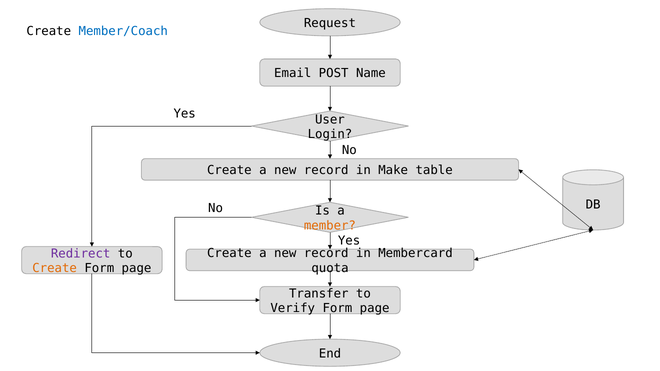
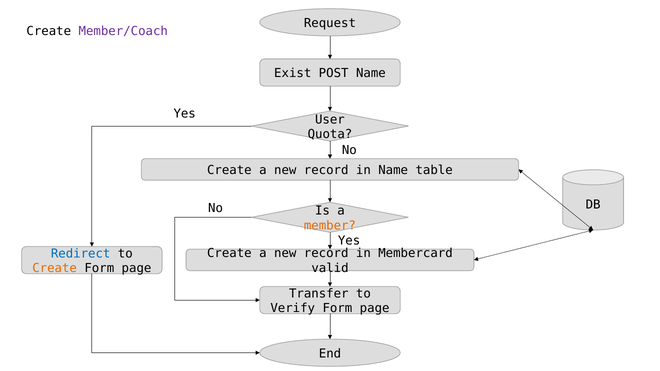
Member/Coach colour: blue -> purple
Email: Email -> Exist
Login: Login -> Quota
in Make: Make -> Name
Redirect colour: purple -> blue
quota: quota -> valid
